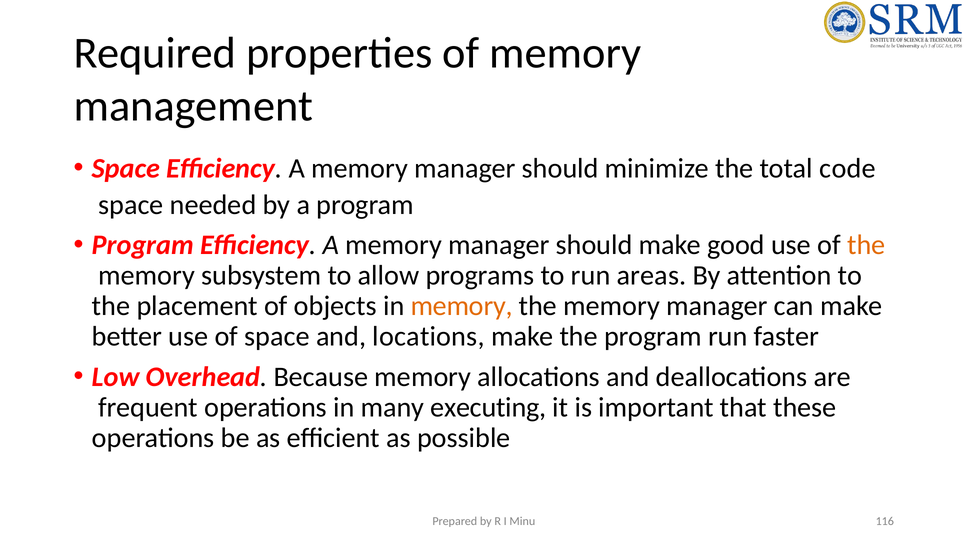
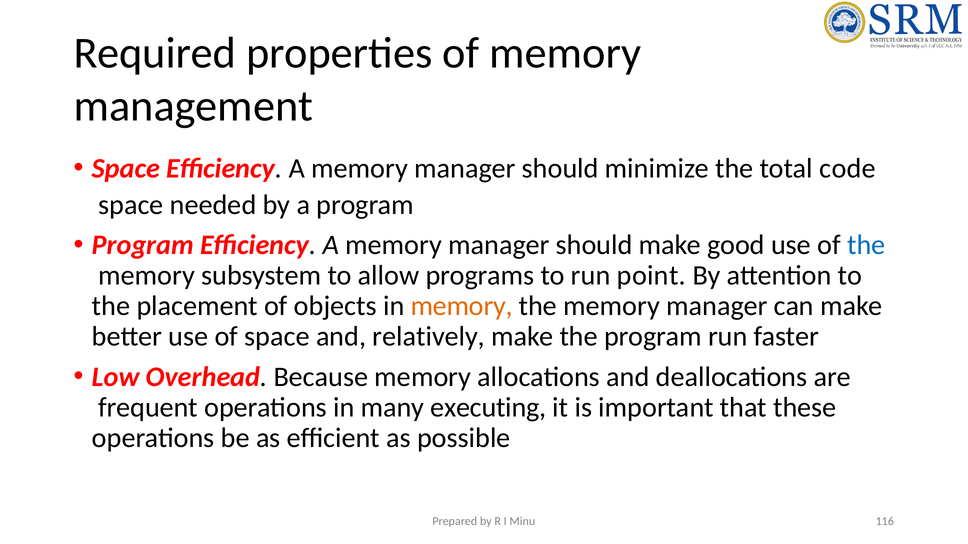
the at (866, 245) colour: orange -> blue
areas: areas -> point
locations: locations -> relatively
